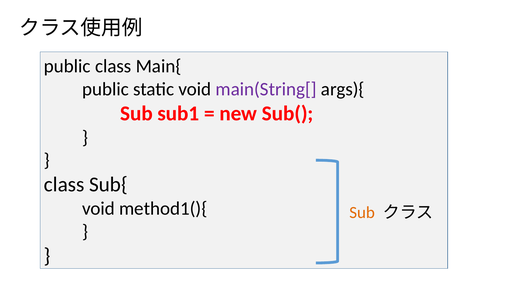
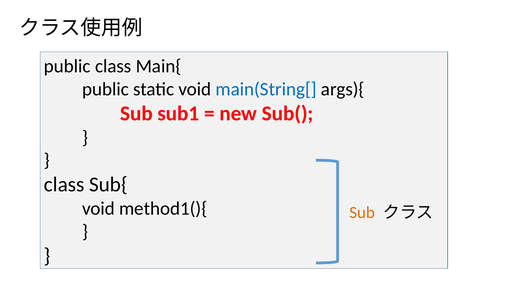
main(String[ colour: purple -> blue
